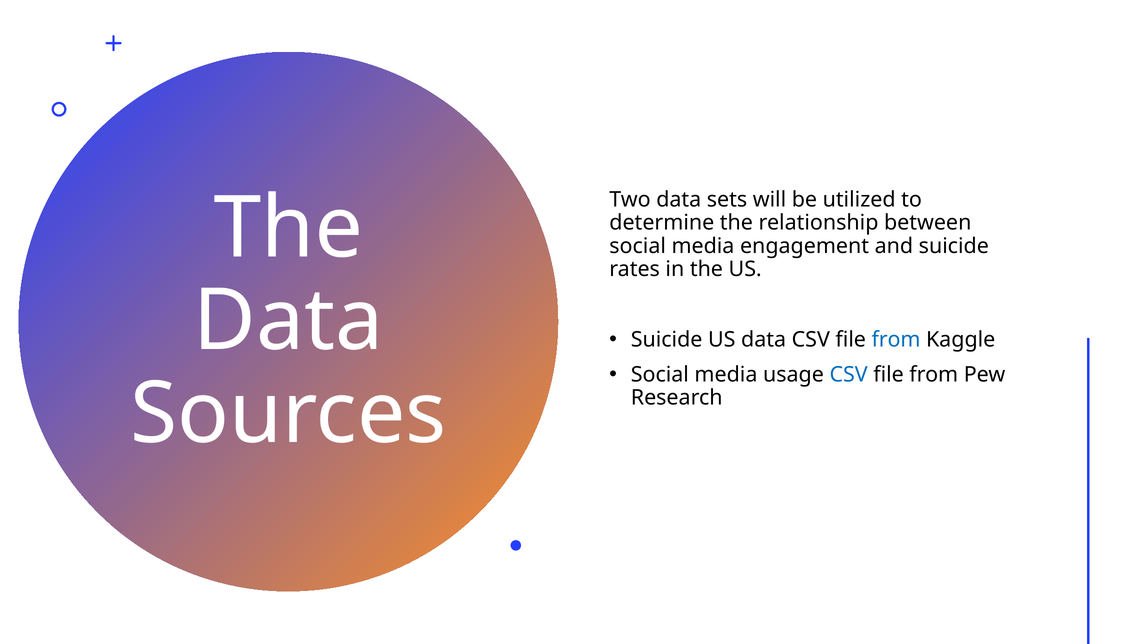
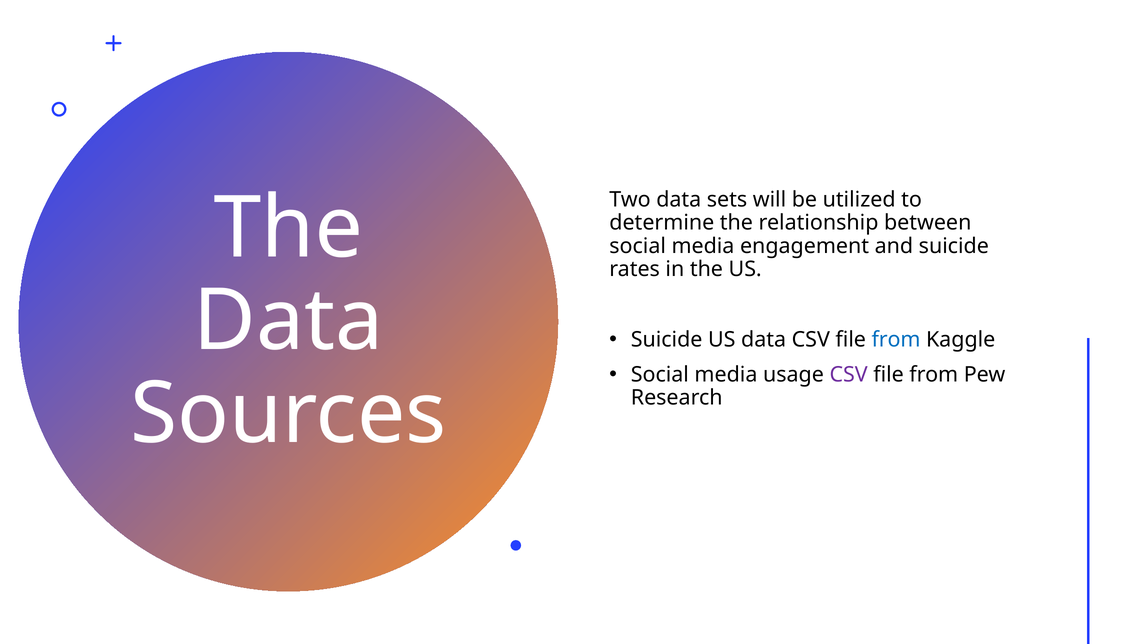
CSV at (849, 375) colour: blue -> purple
